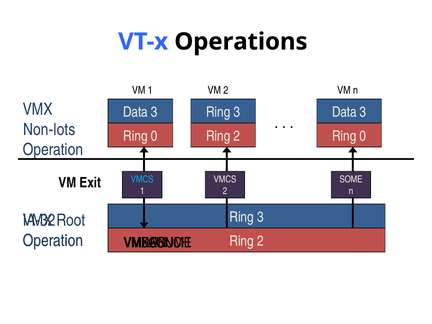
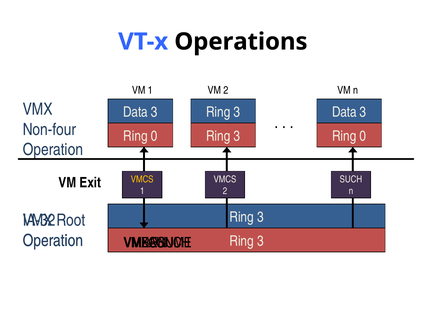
Non-lots: Non-lots -> Non-four
2 at (237, 136): 2 -> 3
VMCS at (142, 179) colour: light blue -> yellow
SOME: SOME -> SUCH
2 at (260, 241): 2 -> 3
